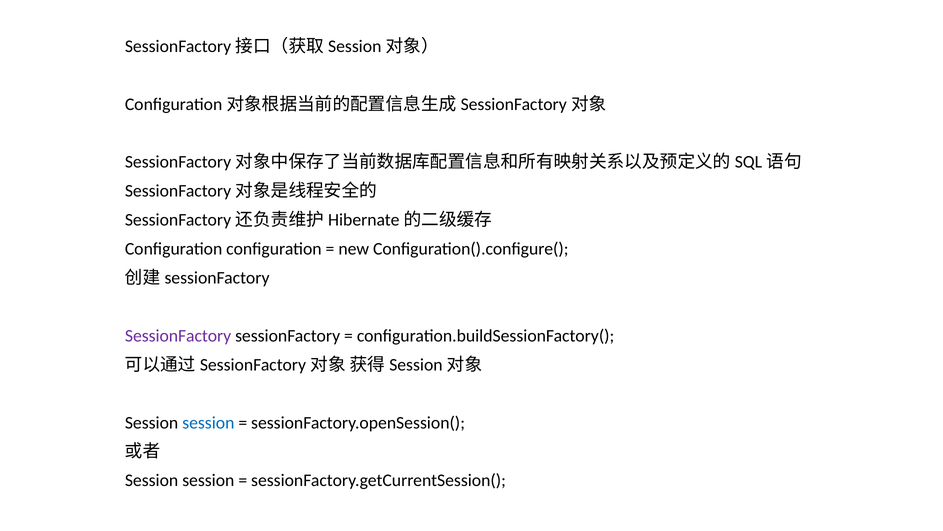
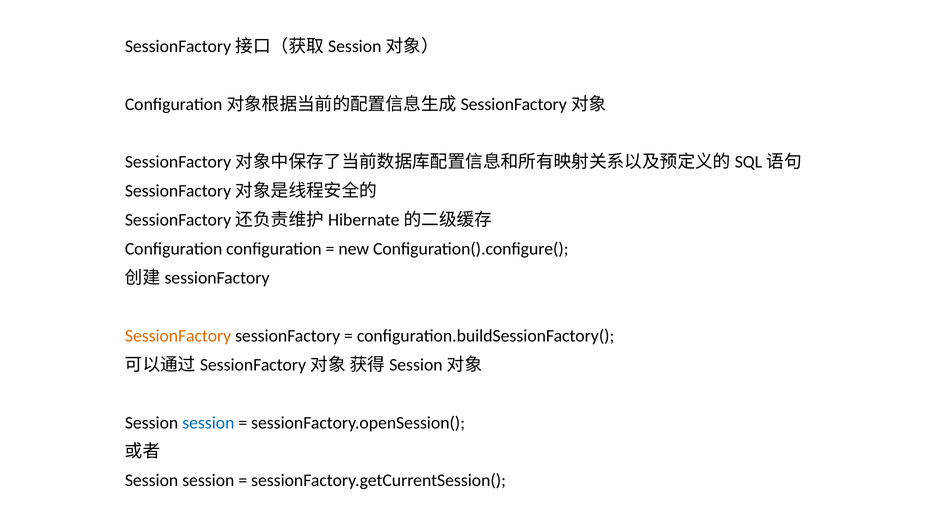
SessionFactory at (178, 335) colour: purple -> orange
